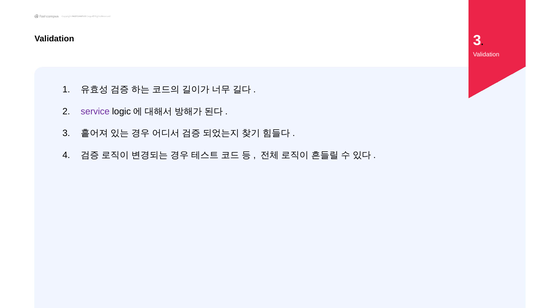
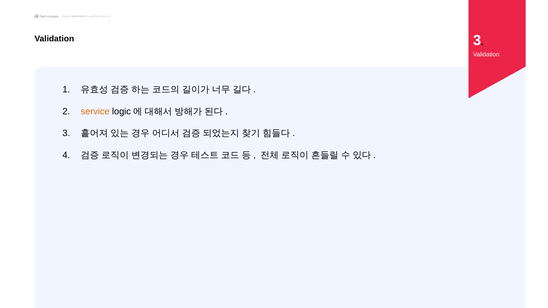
service colour: purple -> orange
